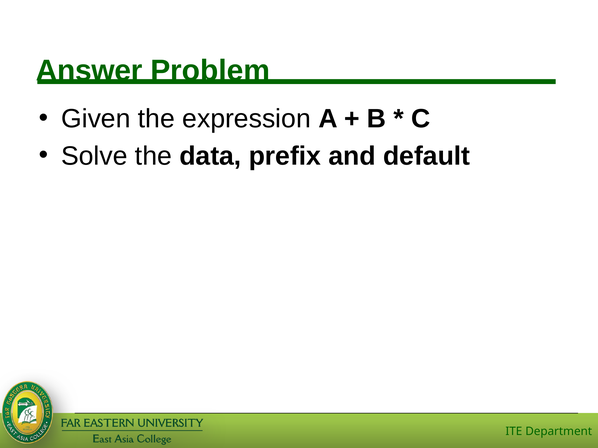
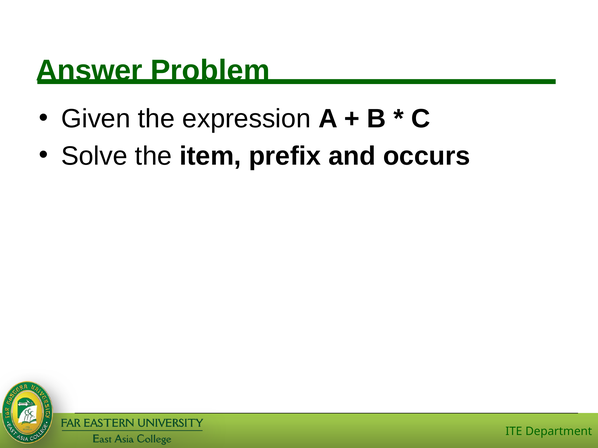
data: data -> item
default: default -> occurs
